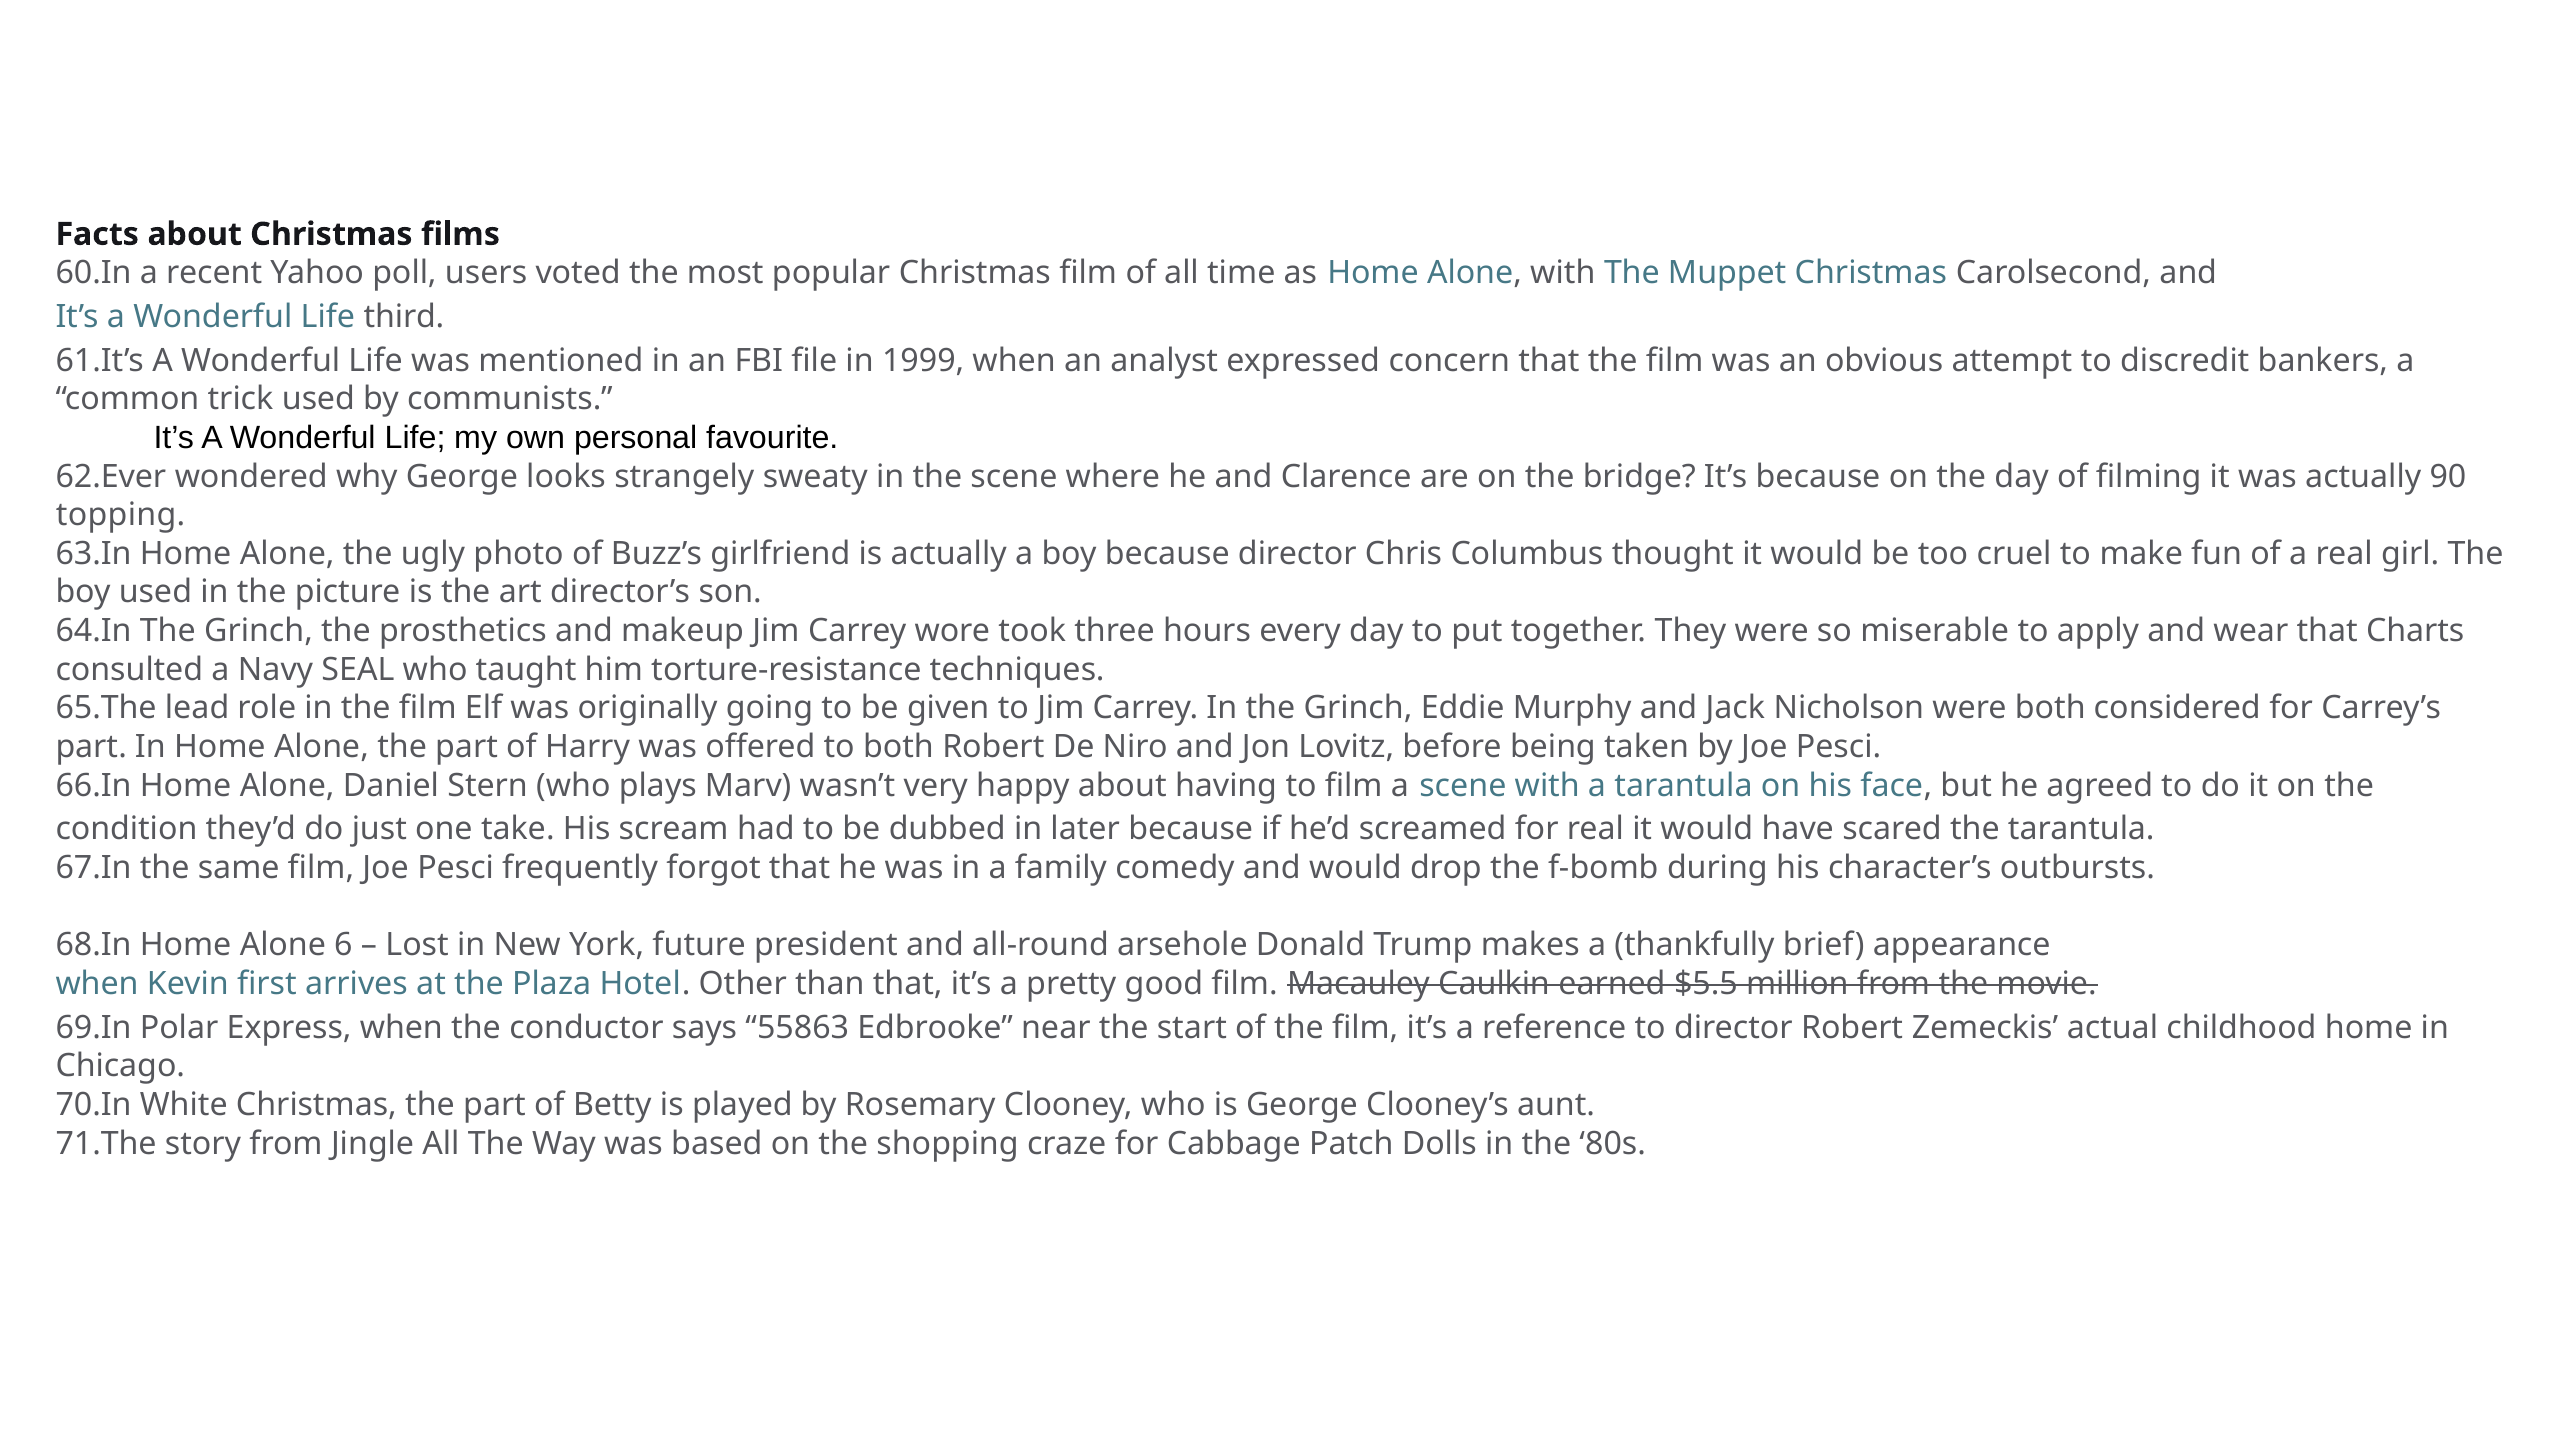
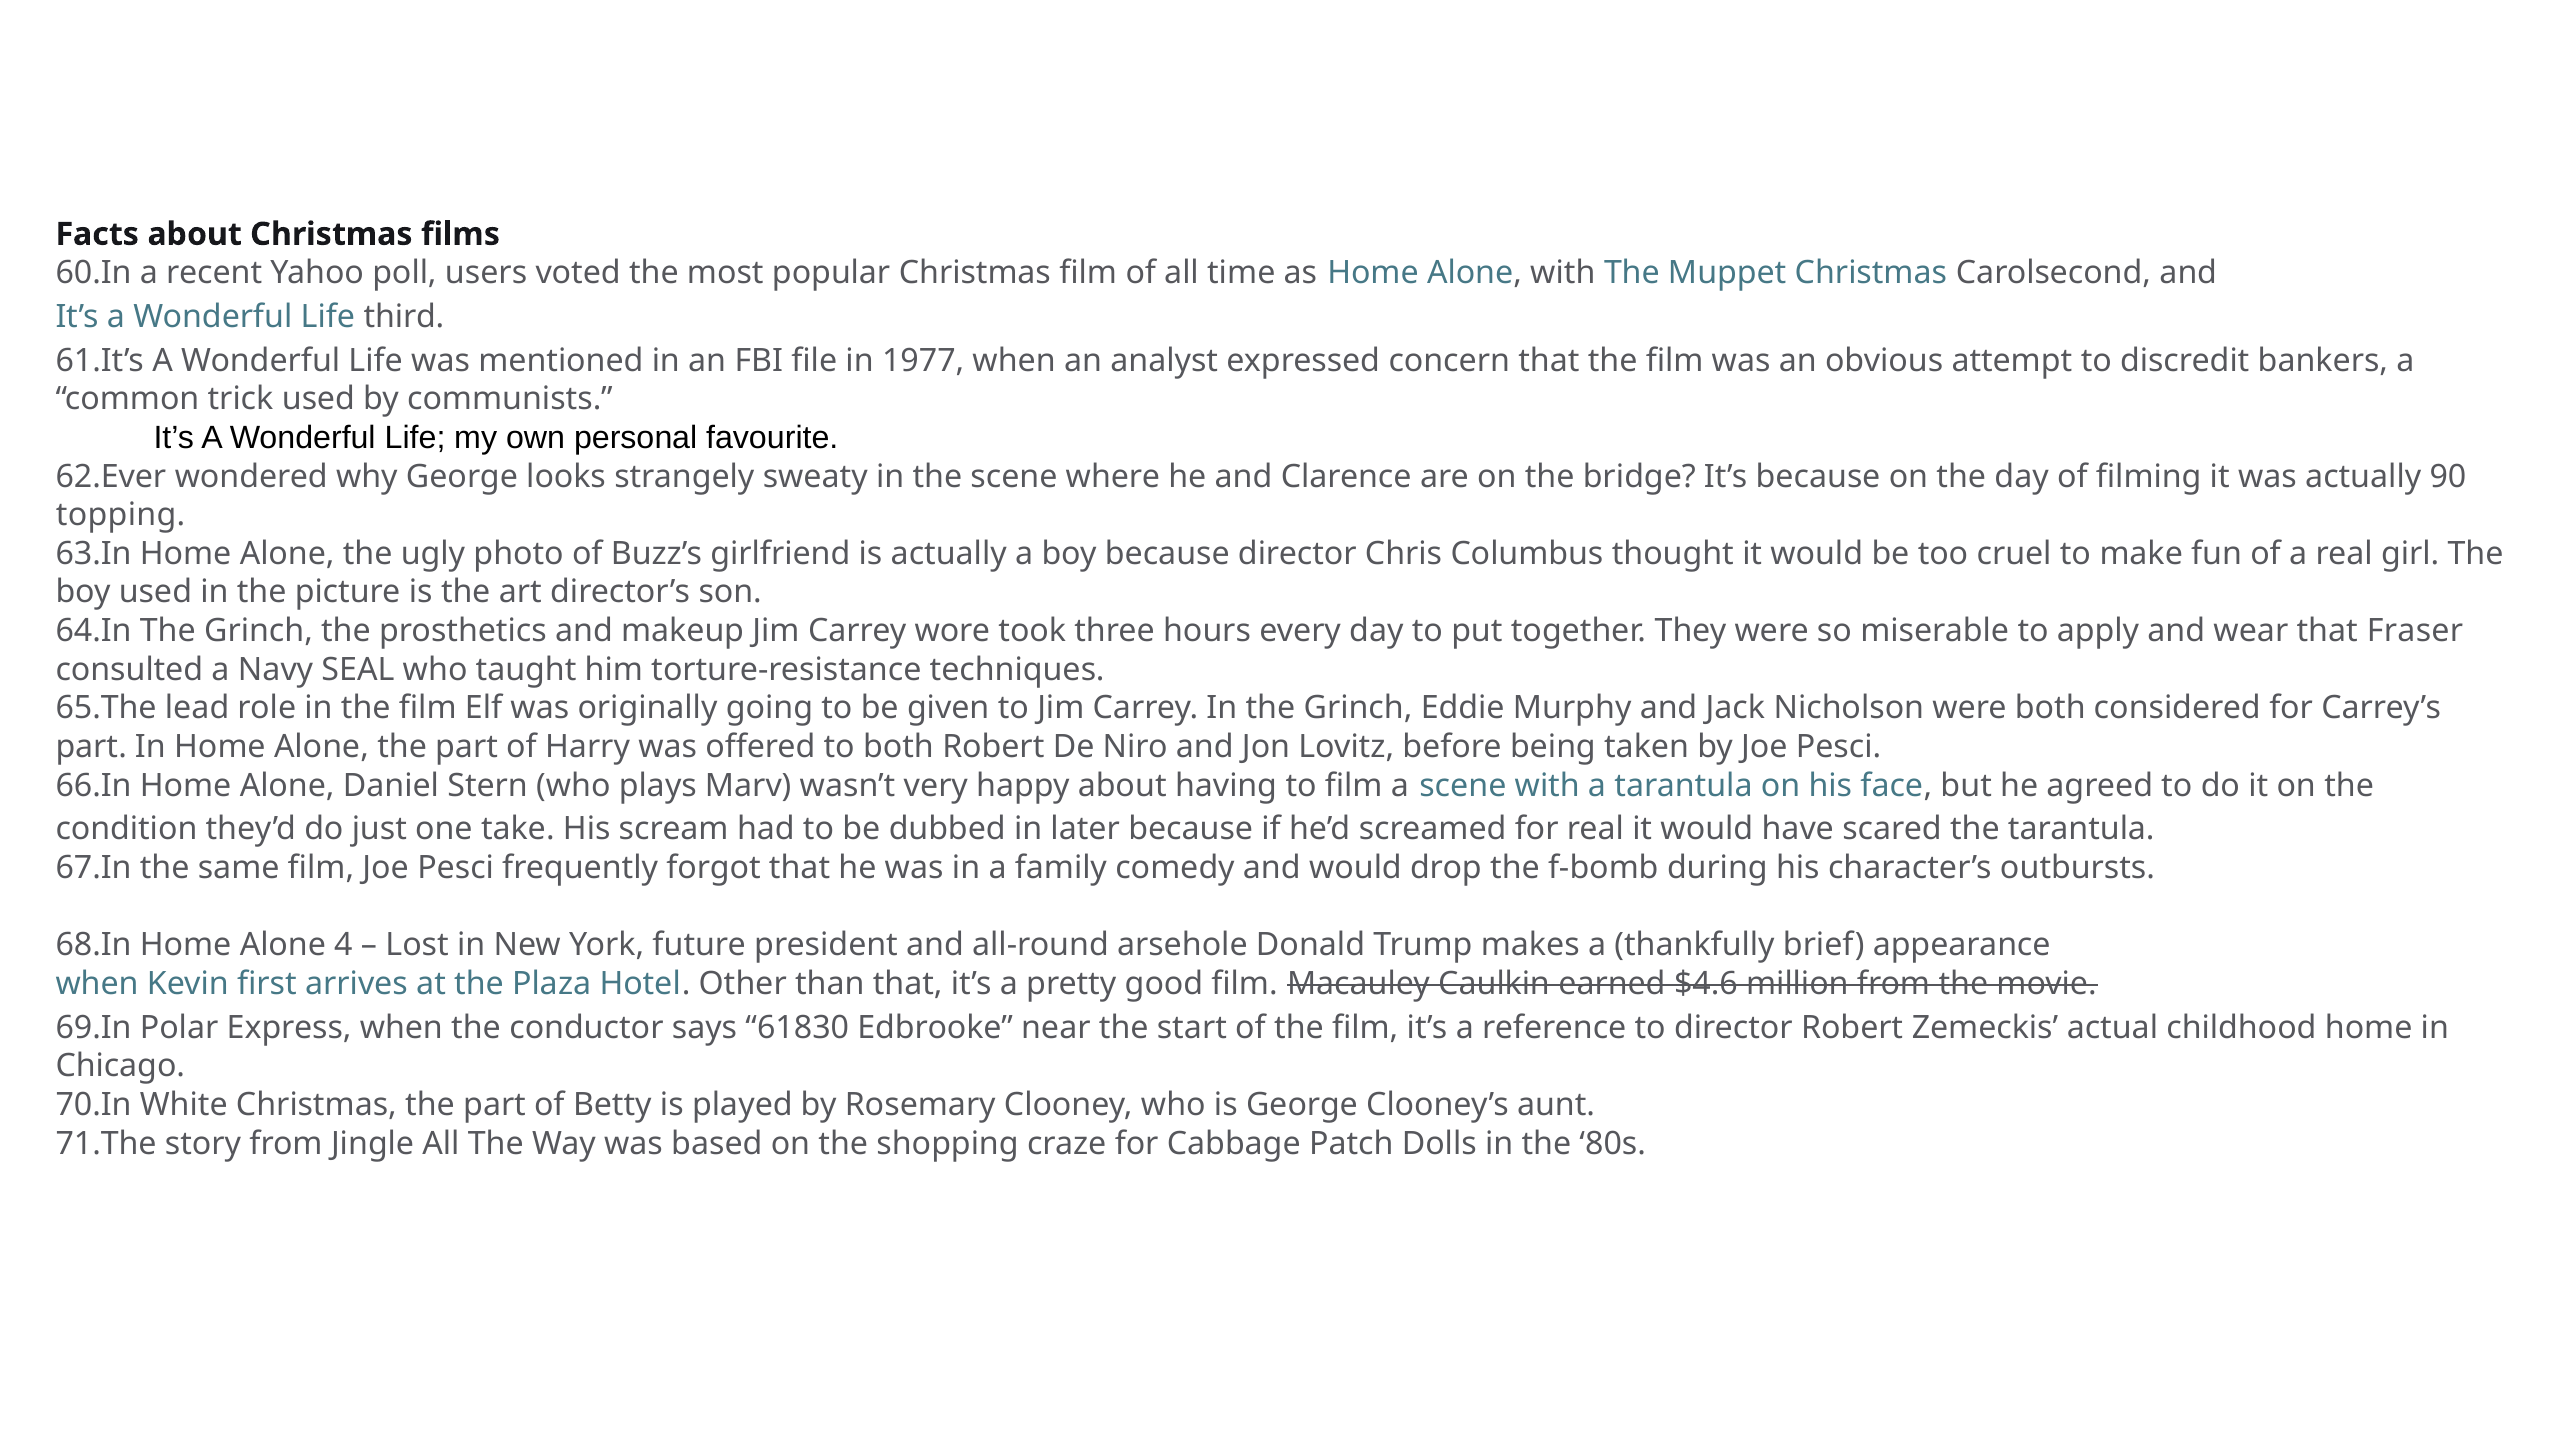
1999: 1999 -> 1977
Charts: Charts -> Fraser
6: 6 -> 4
$5.5: $5.5 -> $4.6
55863: 55863 -> 61830
